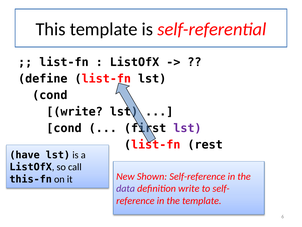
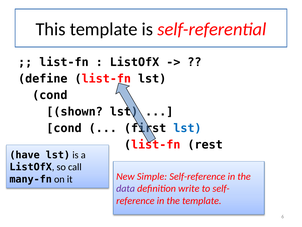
write at (75, 111): write -> shown
lst at (187, 128) colour: purple -> blue
Shown: Shown -> Simple
this-fn: this-fn -> many-fn
